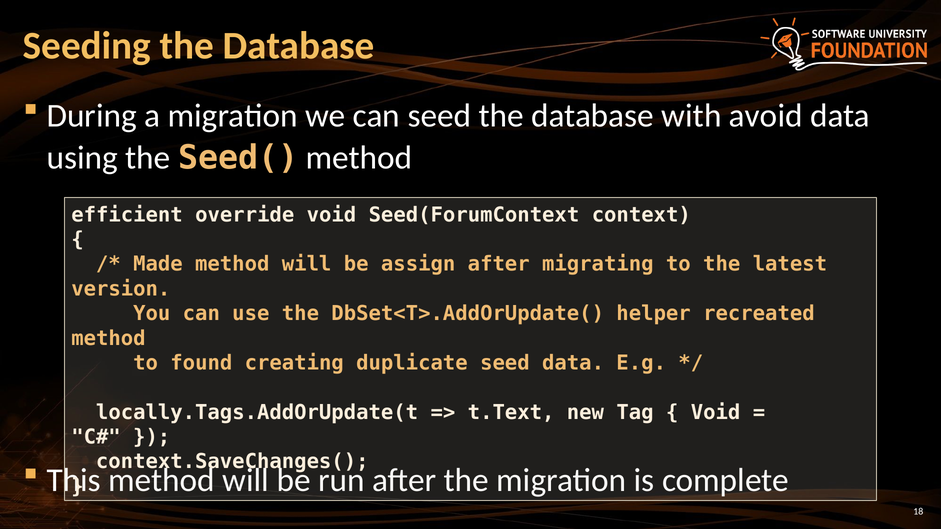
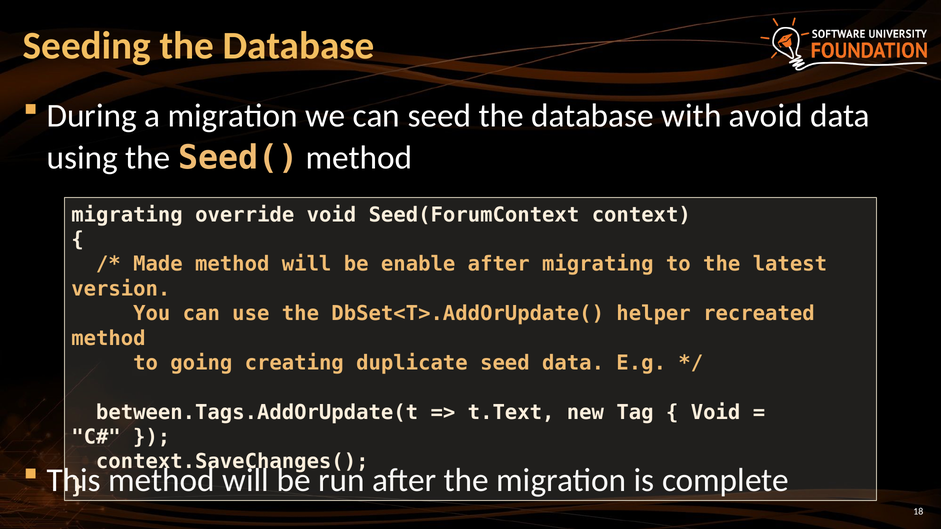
efficient at (127, 215): efficient -> migrating
assign: assign -> enable
found: found -> going
locally.Tags.AddOrUpdate(t: locally.Tags.AddOrUpdate(t -> between.Tags.AddOrUpdate(t
